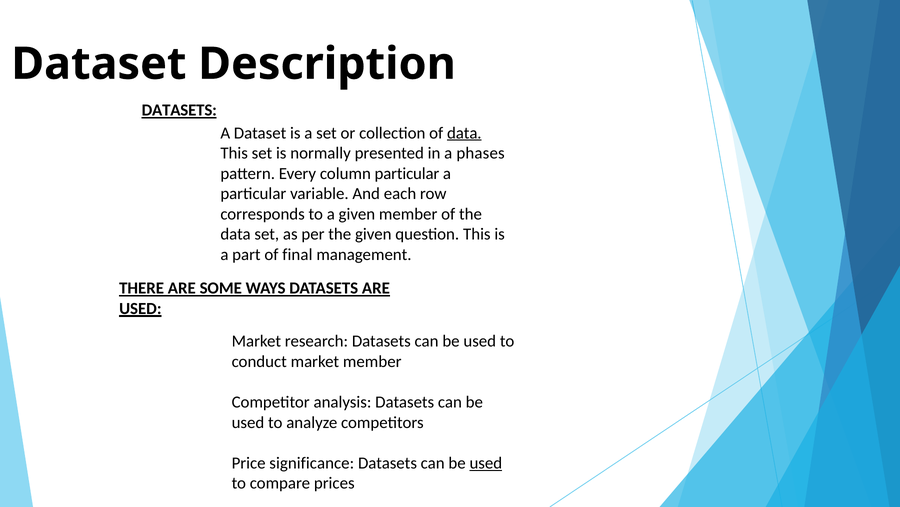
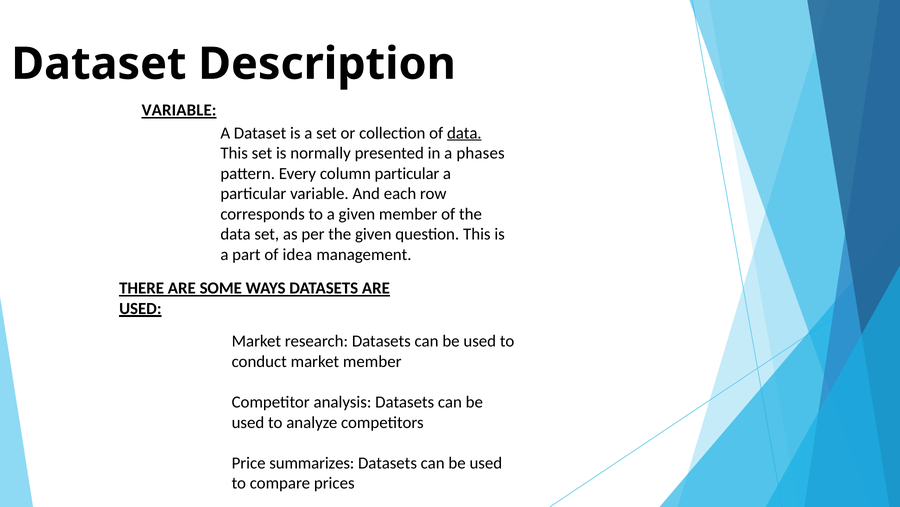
DATASETS at (179, 110): DATASETS -> VARIABLE
final: final -> idea
significance: significance -> summarizes
used at (486, 462) underline: present -> none
